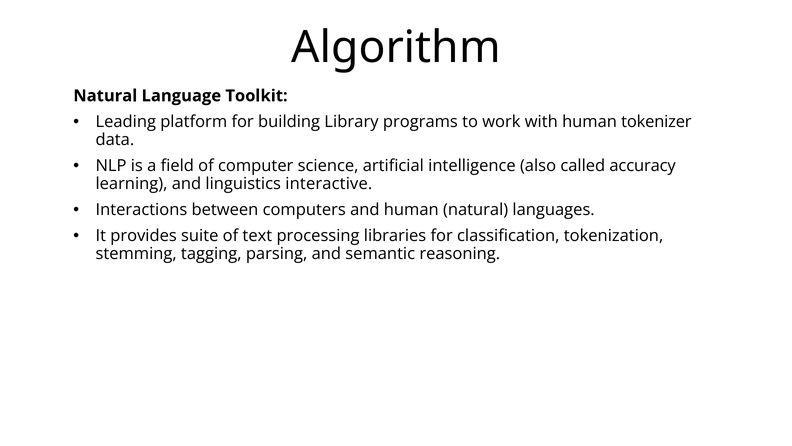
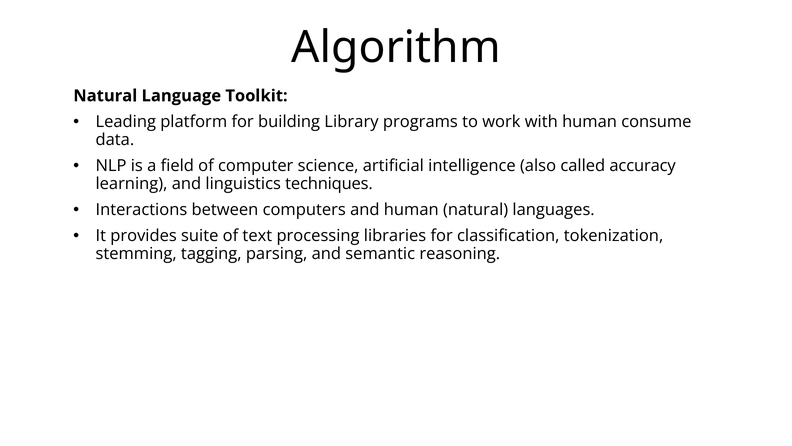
tokenizer: tokenizer -> consume
interactive: interactive -> techniques
